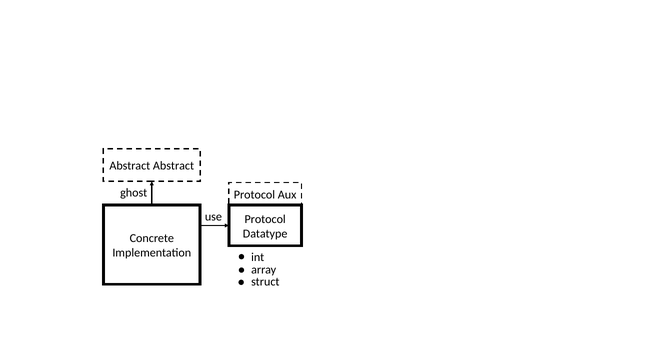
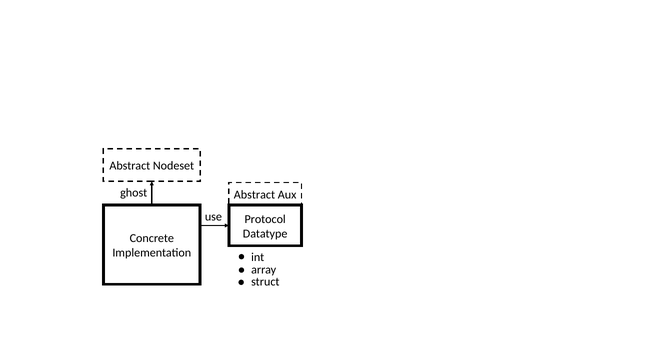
Abstract Abstract: Abstract -> Nodeset
Protocol at (254, 194): Protocol -> Abstract
